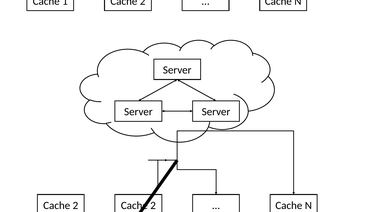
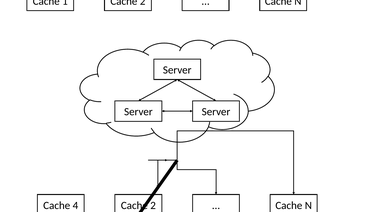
2 at (75, 206): 2 -> 4
